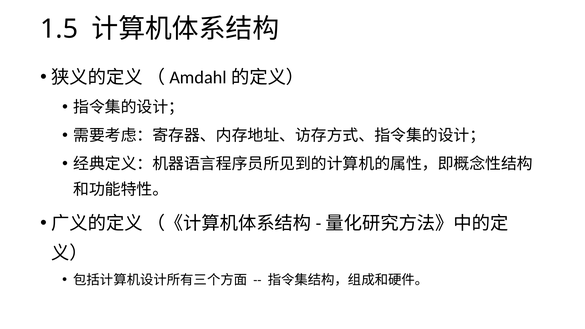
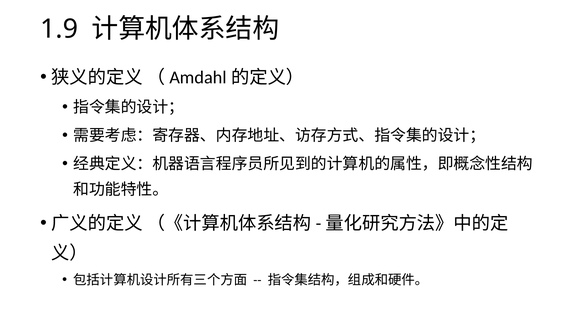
1.5: 1.5 -> 1.9
